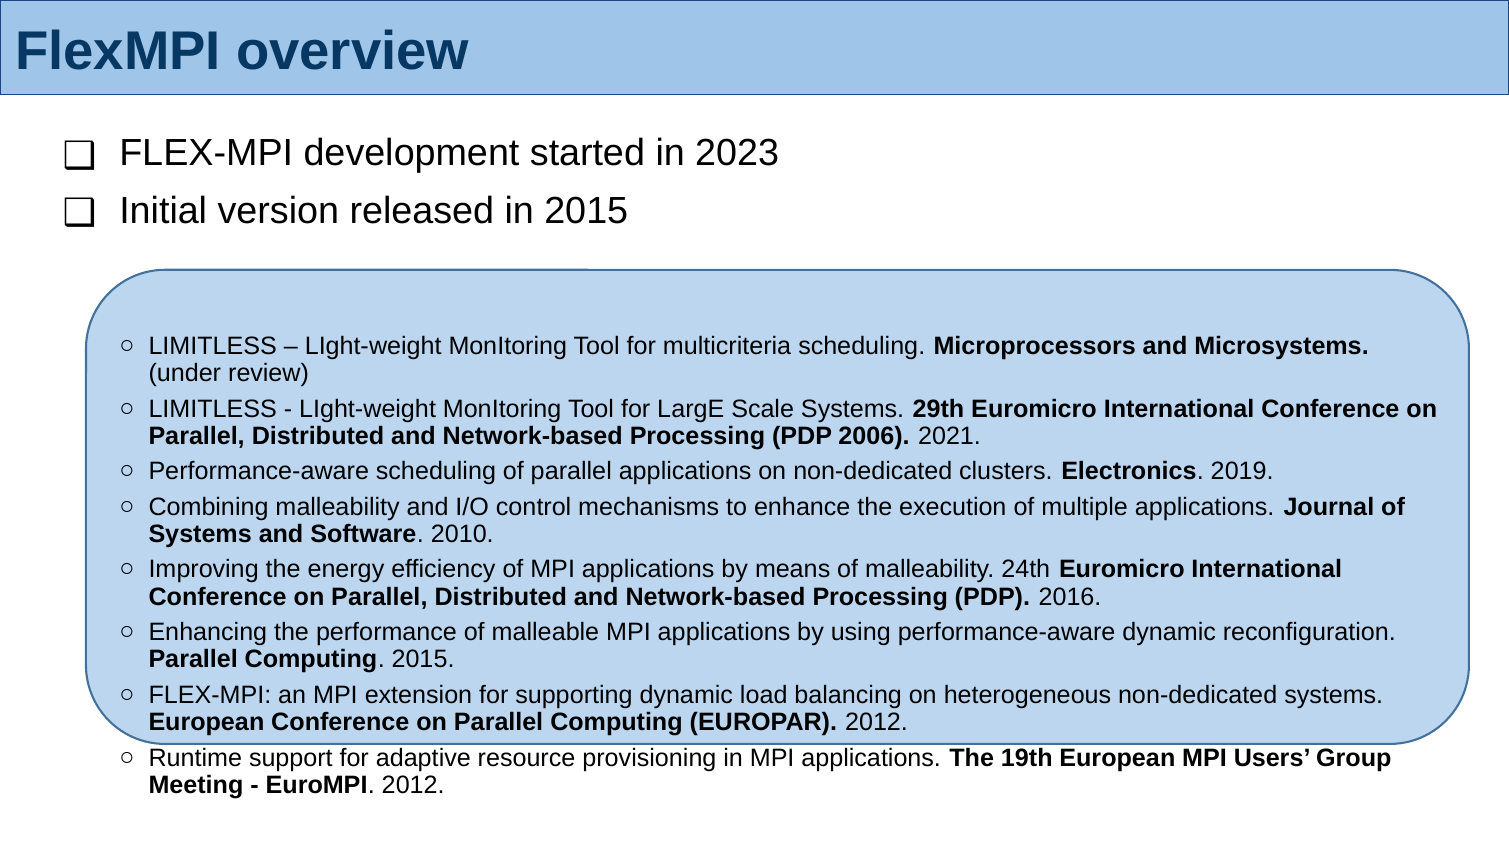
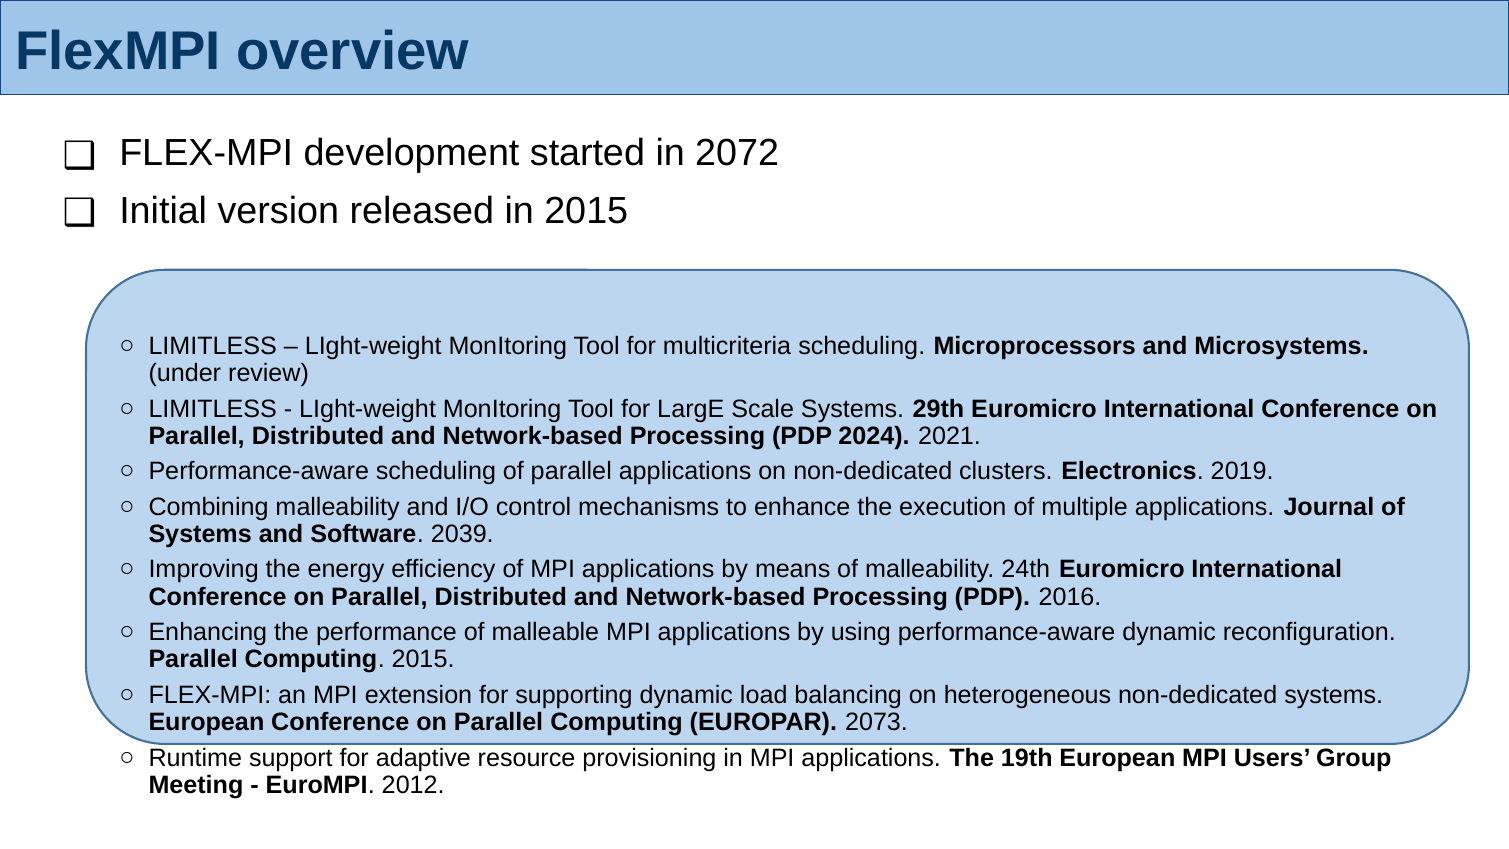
2023: 2023 -> 2072
2006: 2006 -> 2024
2010: 2010 -> 2039
EUROPAR 2012: 2012 -> 2073
